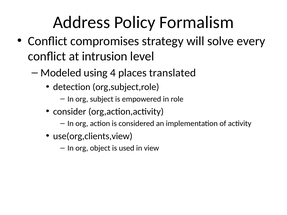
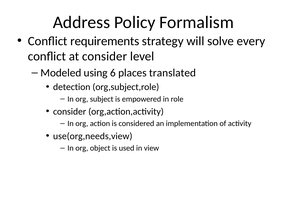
compromises: compromises -> requirements
at intrusion: intrusion -> consider
4: 4 -> 6
use(org,clients,view: use(org,clients,view -> use(org,needs,view
